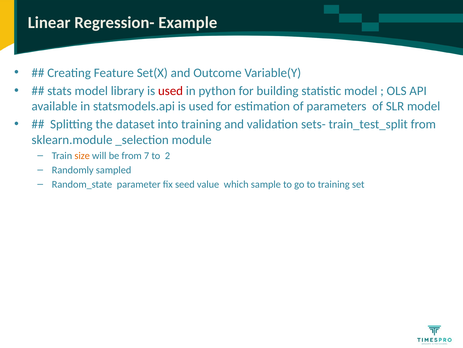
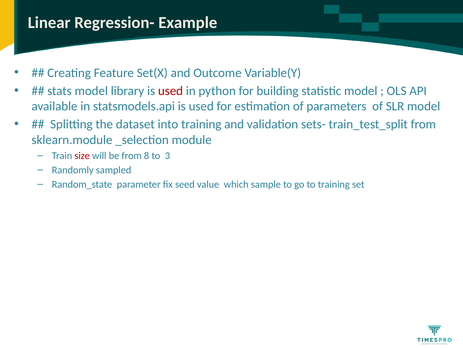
size colour: orange -> red
7: 7 -> 8
2: 2 -> 3
